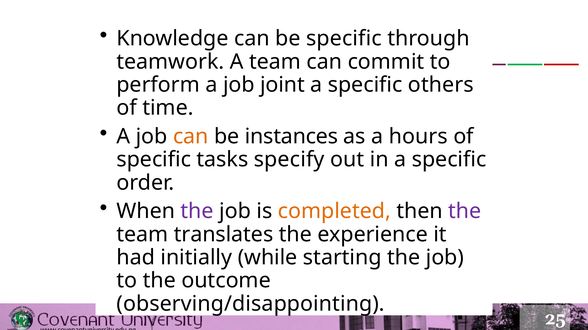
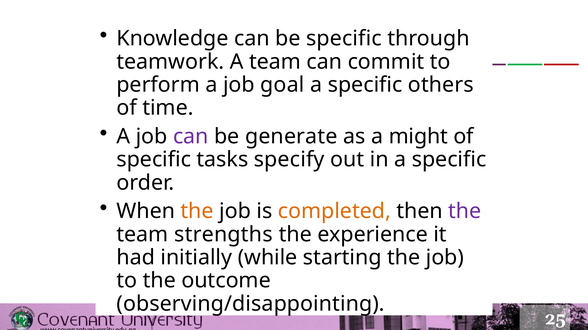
joint: joint -> goal
can at (191, 137) colour: orange -> purple
instances: instances -> generate
hours: hours -> might
the at (197, 212) colour: purple -> orange
translates: translates -> strengths
